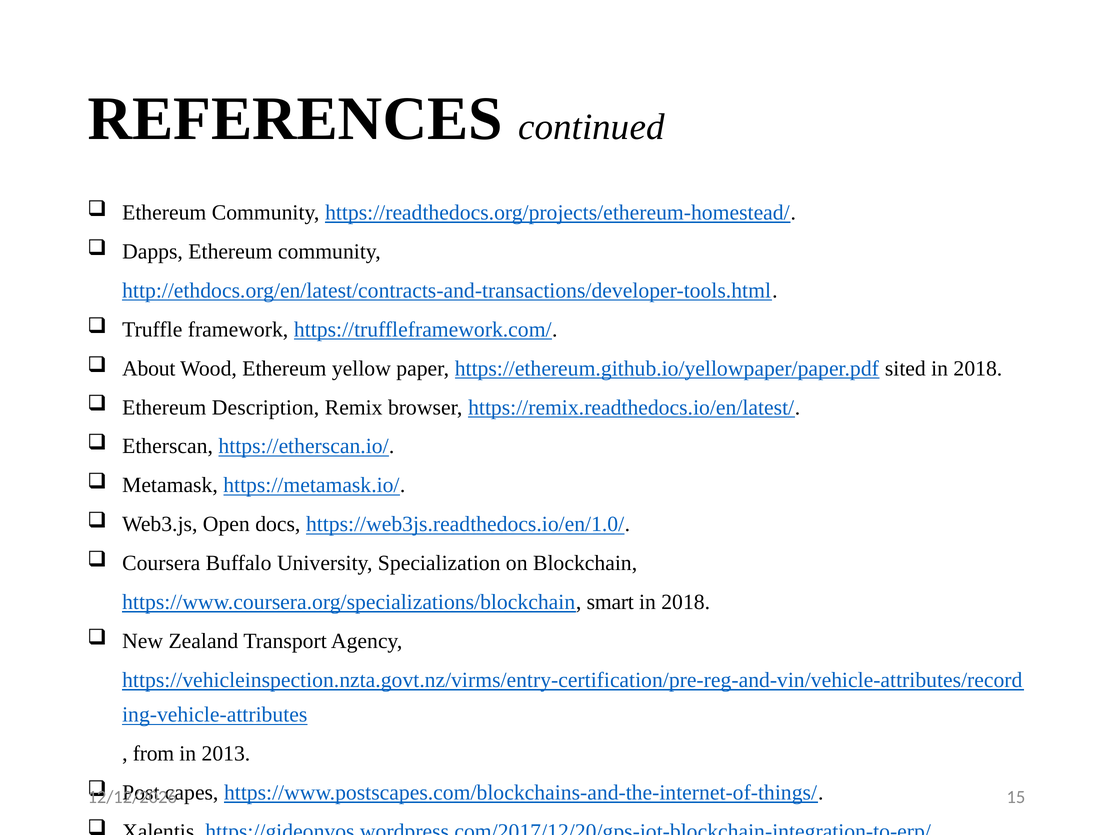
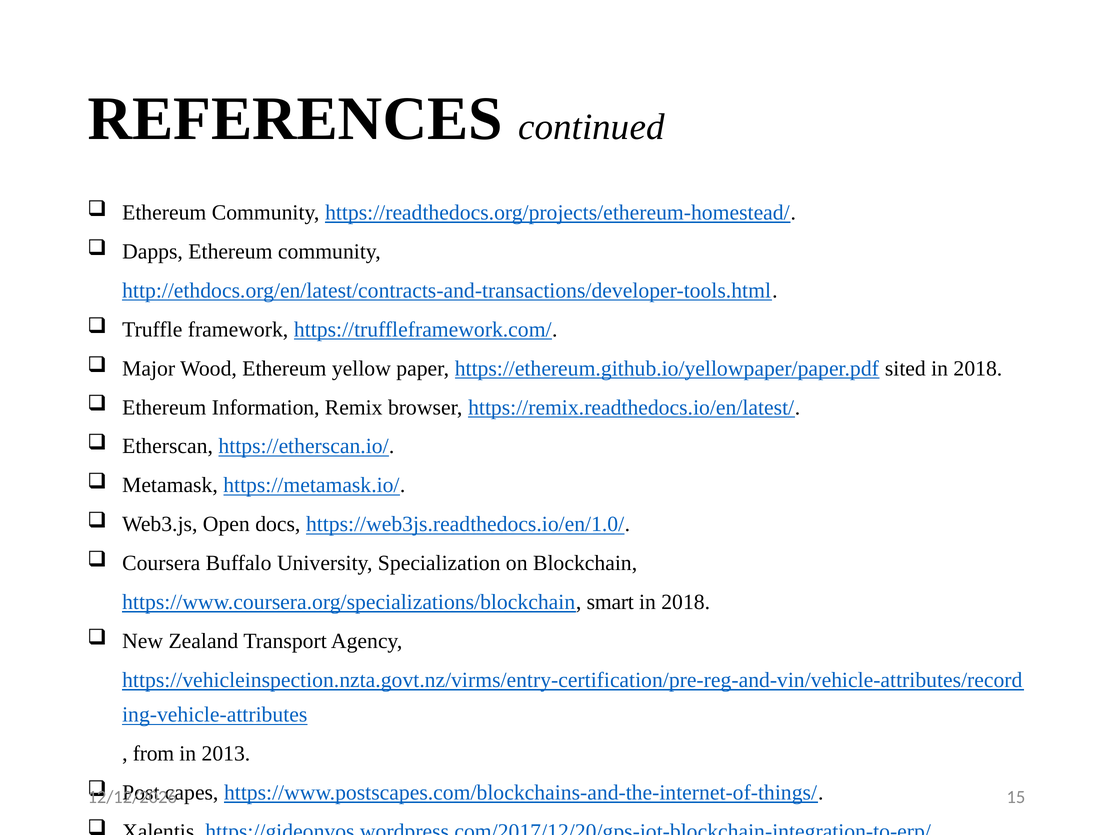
About: About -> Major
Description: Description -> Information
